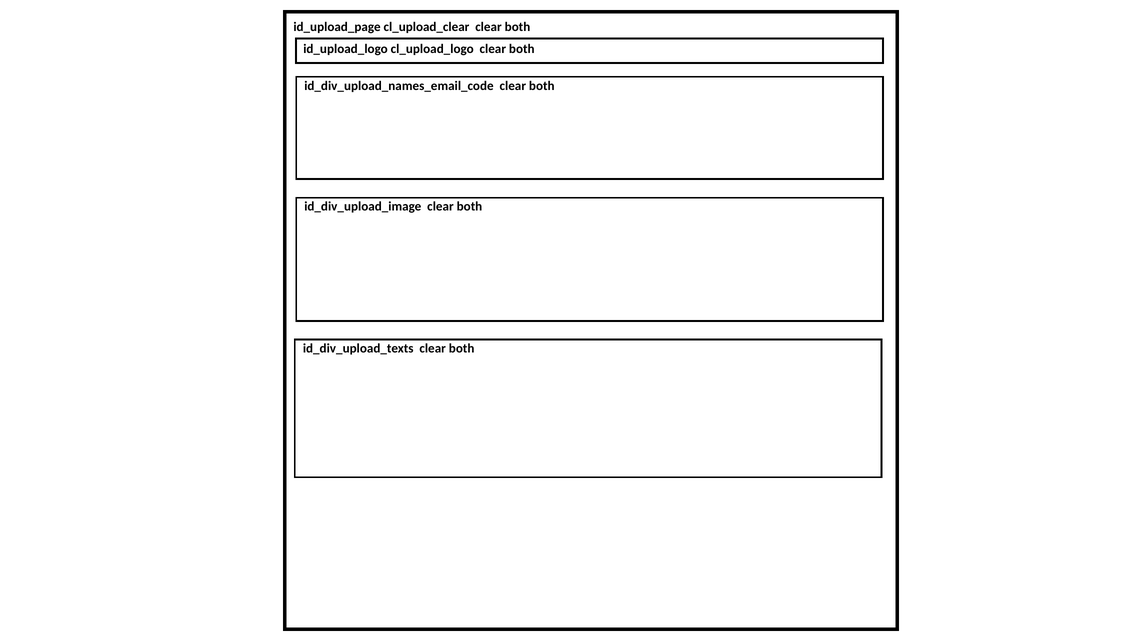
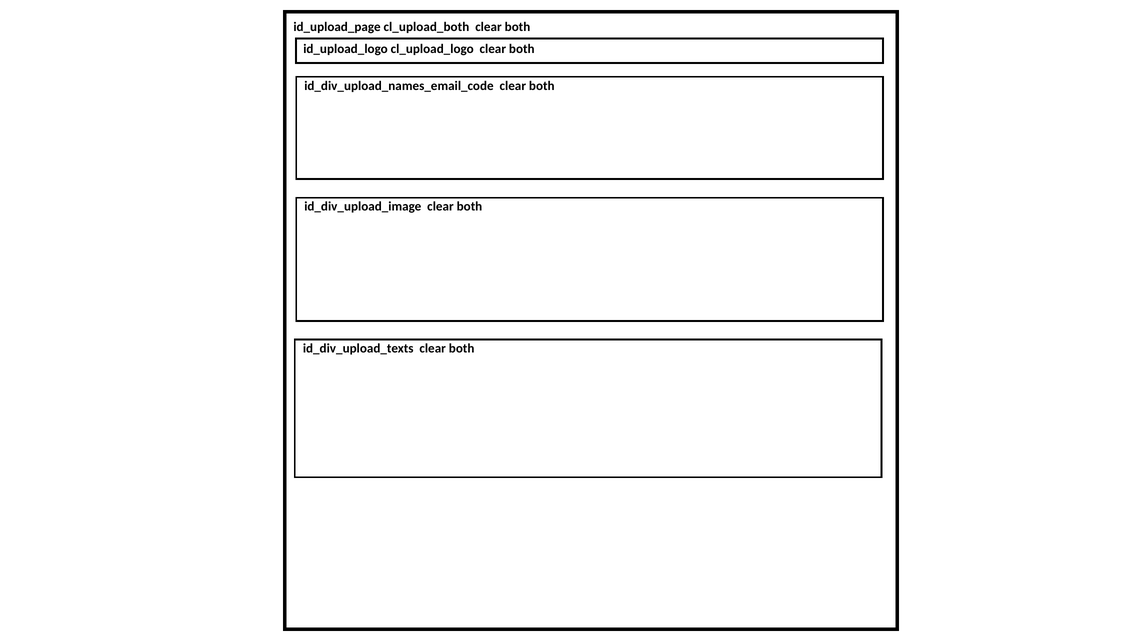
cl_upload_clear: cl_upload_clear -> cl_upload_both
